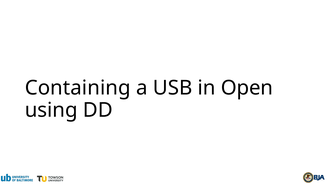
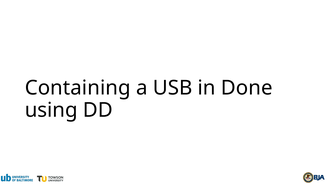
Open: Open -> Done
